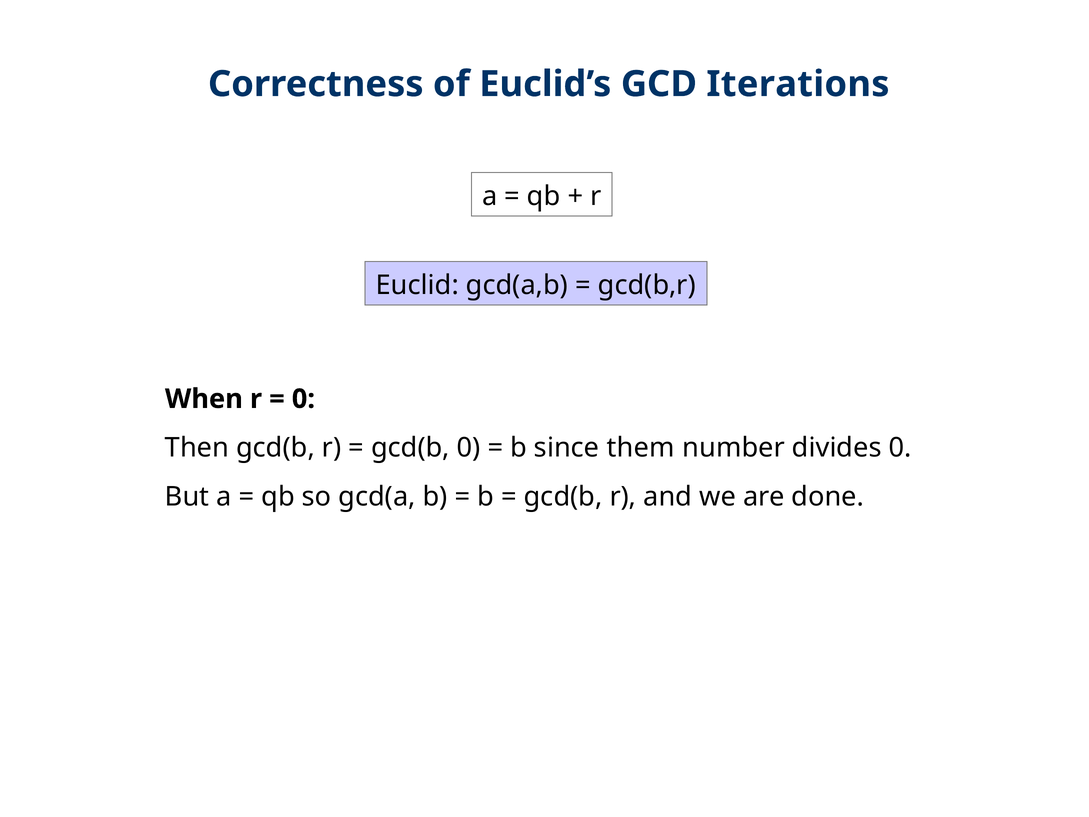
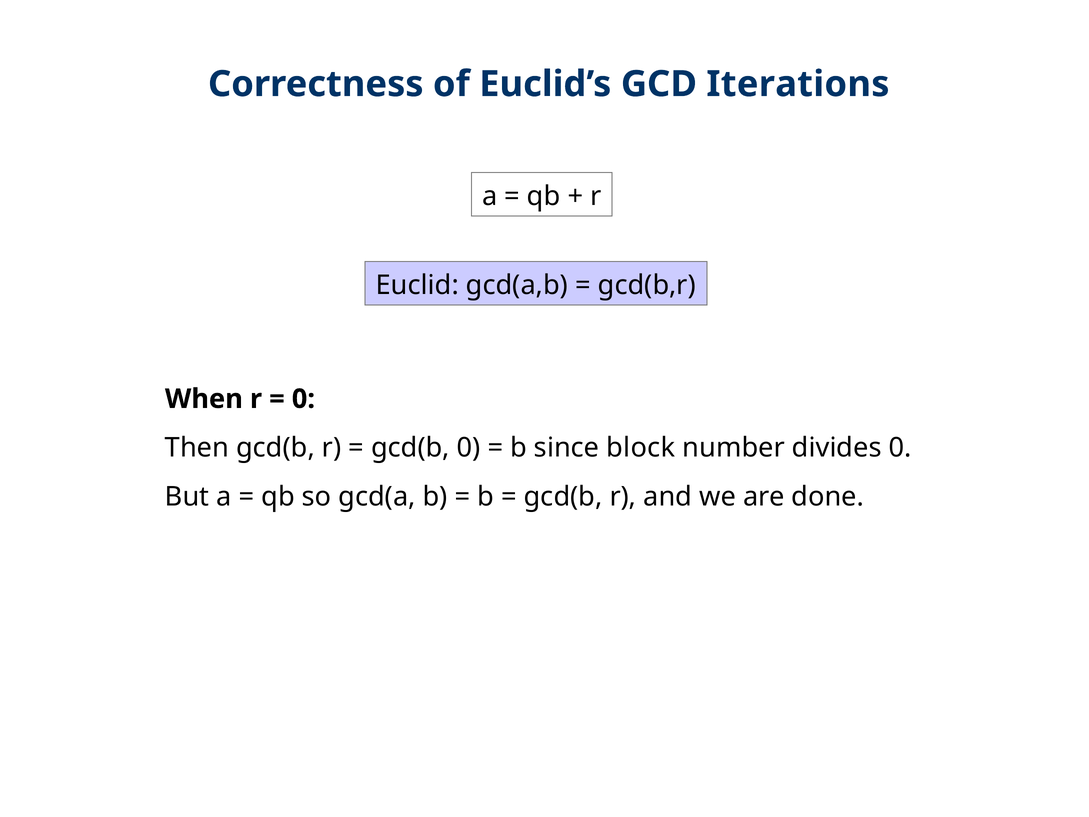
them: them -> block
